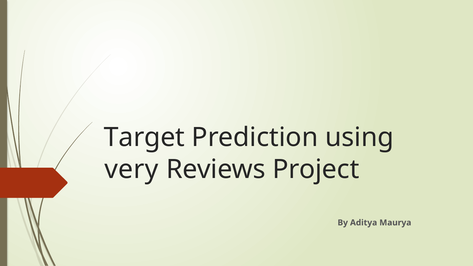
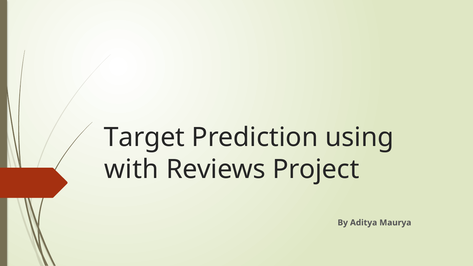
very: very -> with
